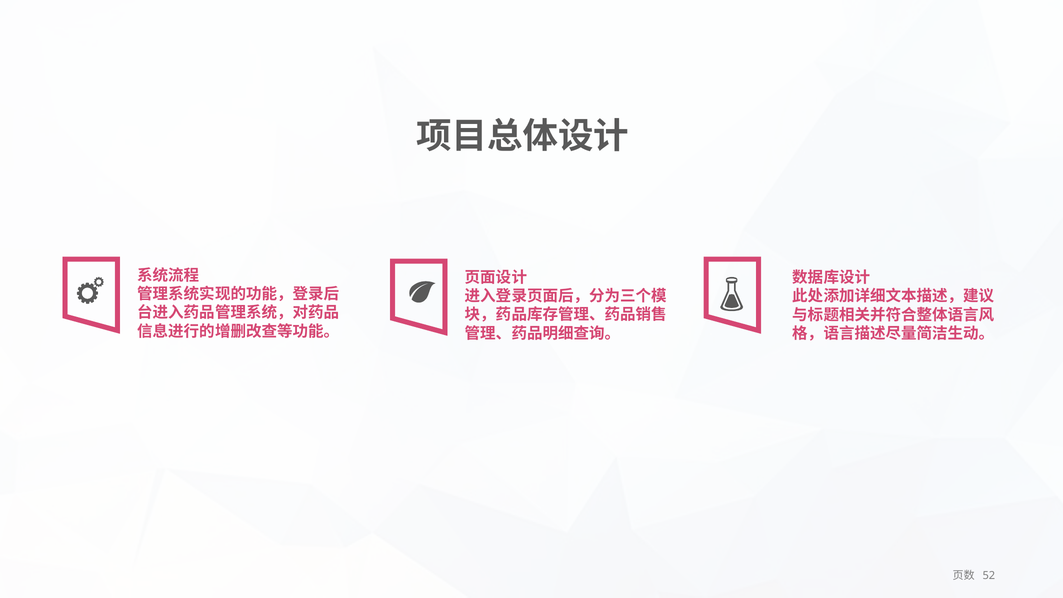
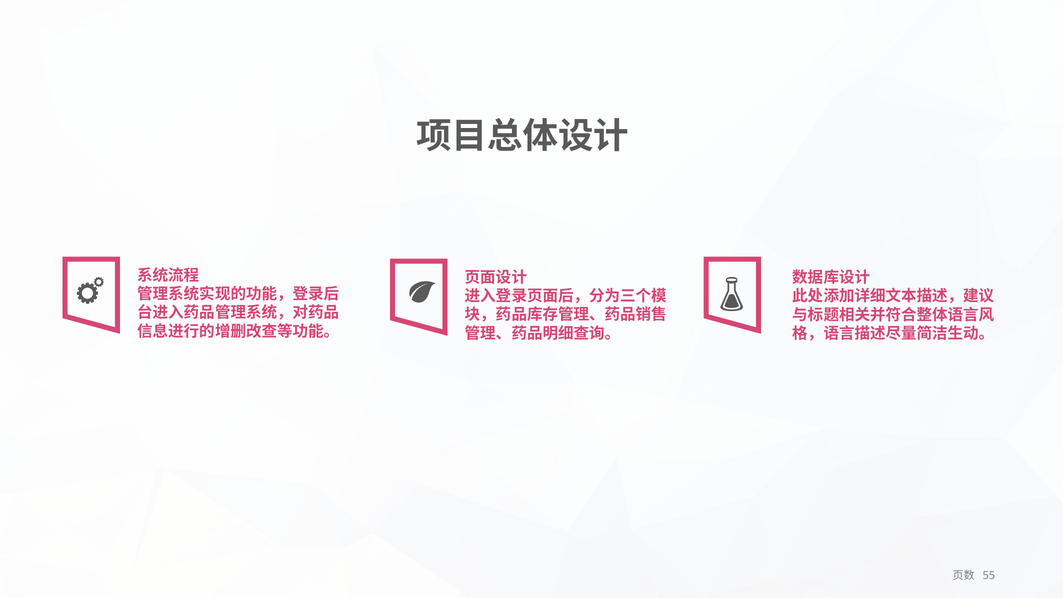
52: 52 -> 55
